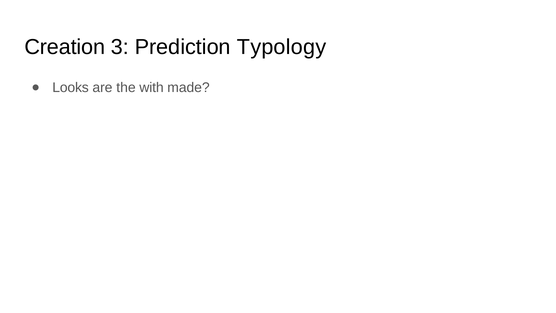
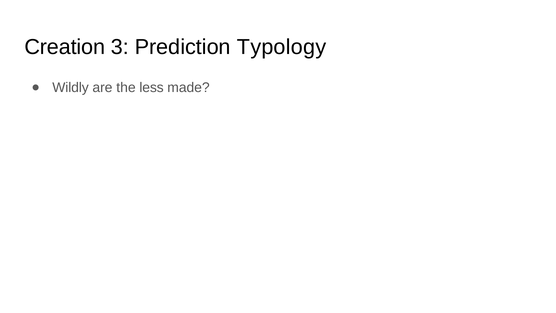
Looks: Looks -> Wildly
with: with -> less
